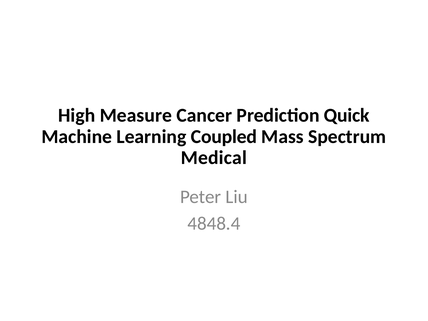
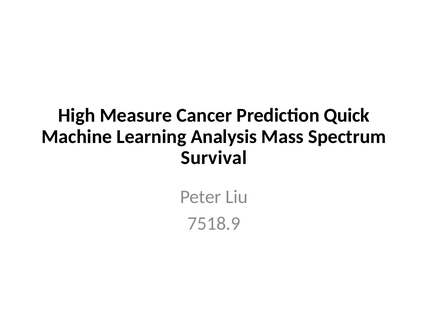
Coupled: Coupled -> Analysis
Medical: Medical -> Survival
4848.4: 4848.4 -> 7518.9
